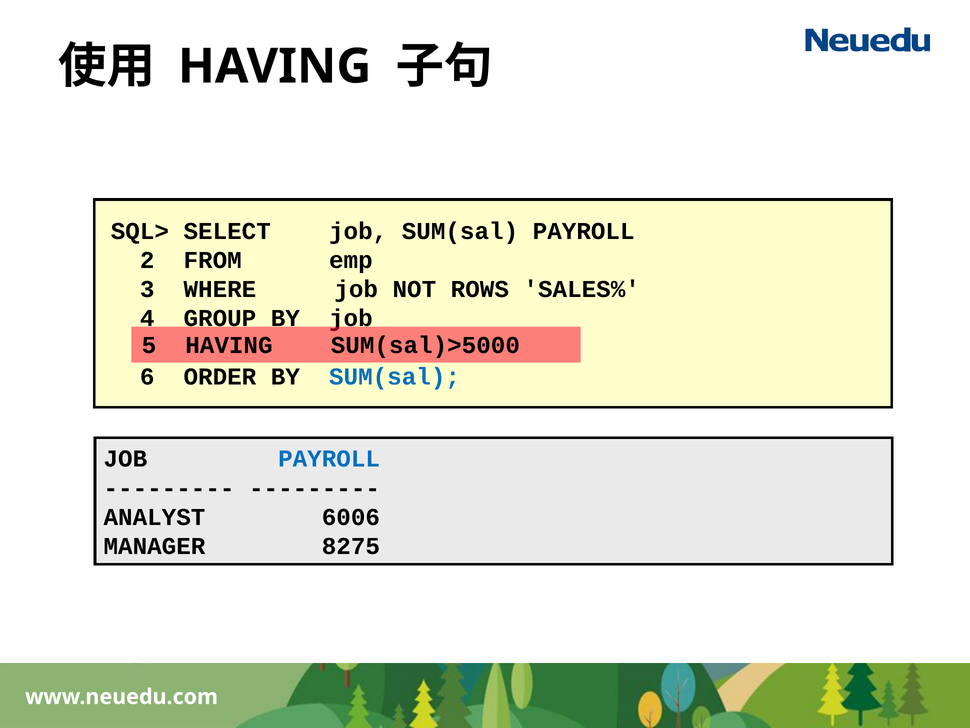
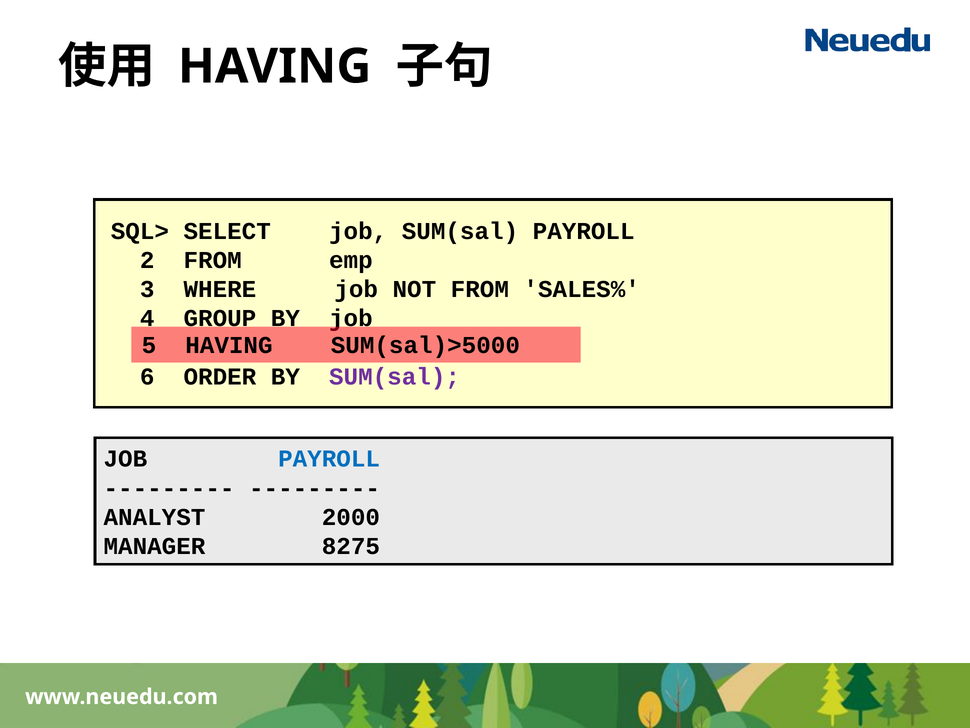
NOT ROWS: ROWS -> FROM
SUM(sal at (395, 376) colour: blue -> purple
6006: 6006 -> 2000
